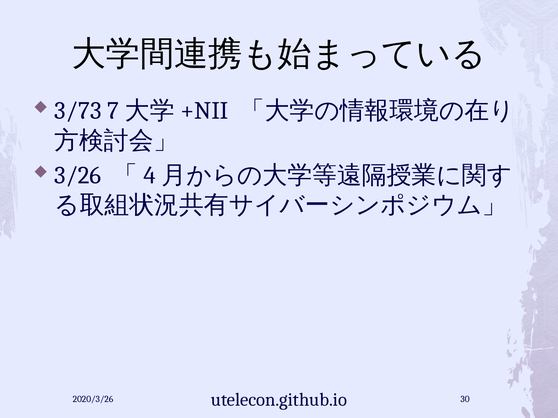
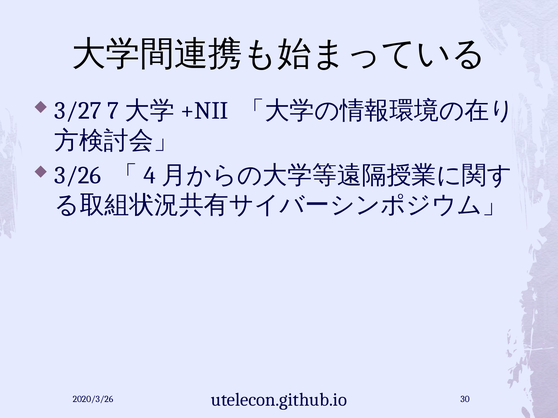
3/73: 3/73 -> 3/27
